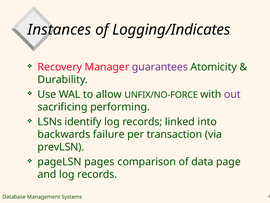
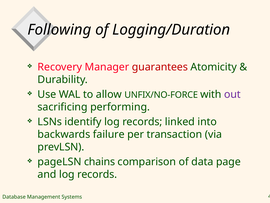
Instances: Instances -> Following
Logging/Indicates: Logging/Indicates -> Logging/Duration
guarantees colour: purple -> red
pages: pages -> chains
